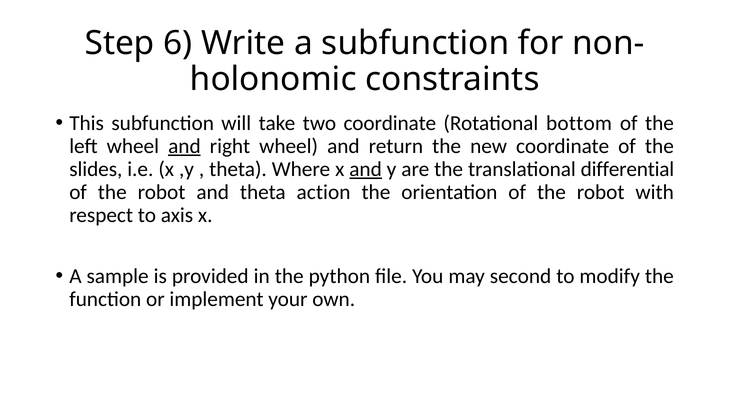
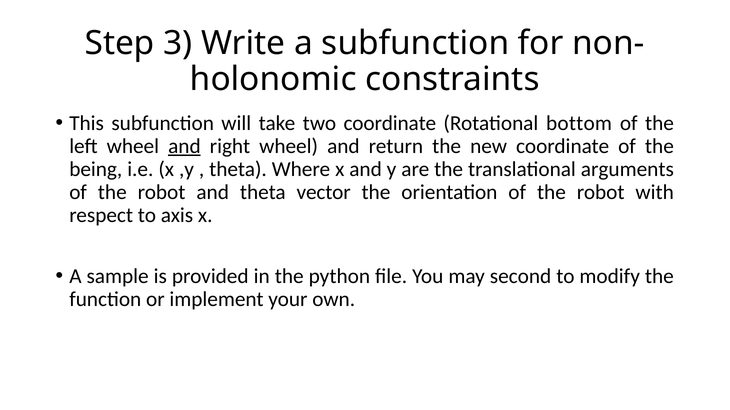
6: 6 -> 3
slides: slides -> being
and at (366, 169) underline: present -> none
differential: differential -> arguments
action: action -> vector
